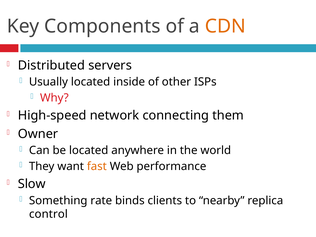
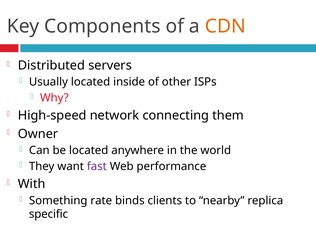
fast colour: orange -> purple
Slow: Slow -> With
control: control -> specific
